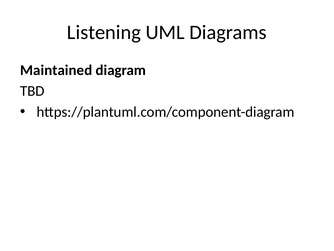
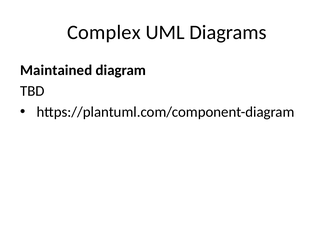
Listening: Listening -> Complex
